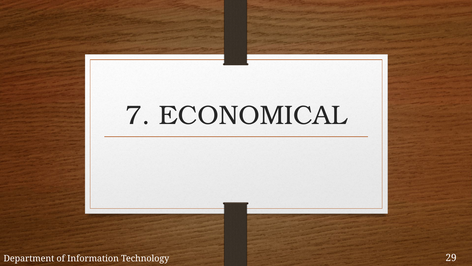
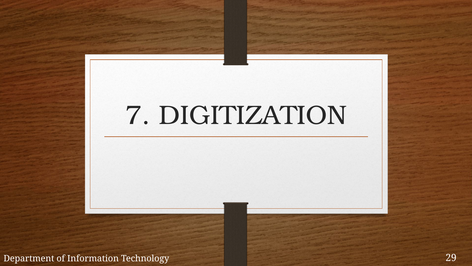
ECONOMICAL: ECONOMICAL -> DIGITIZATION
